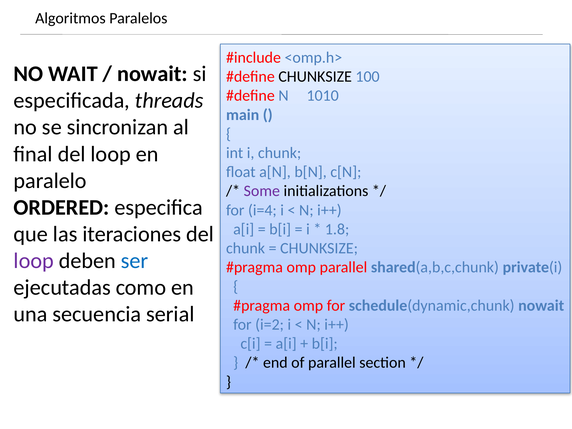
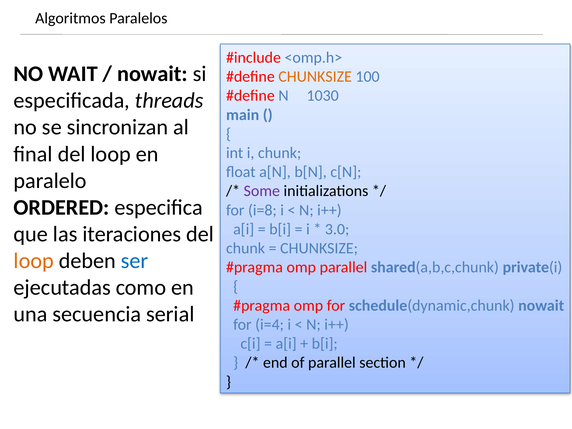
CHUNKSIZE at (315, 77) colour: black -> orange
1010: 1010 -> 1030
i=4: i=4 -> i=8
1.8: 1.8 -> 3.0
loop at (34, 261) colour: purple -> orange
i=2: i=2 -> i=4
